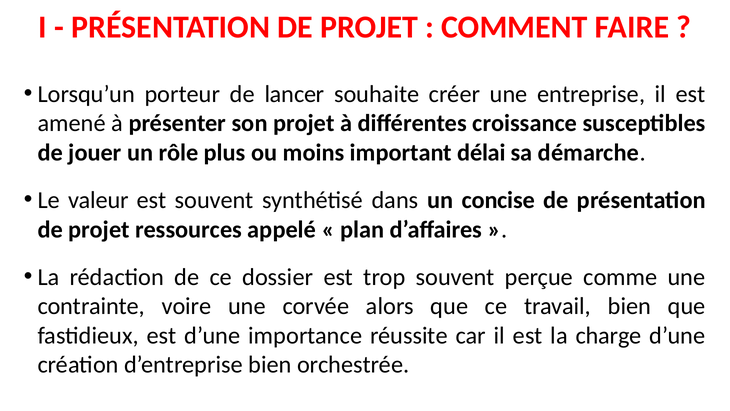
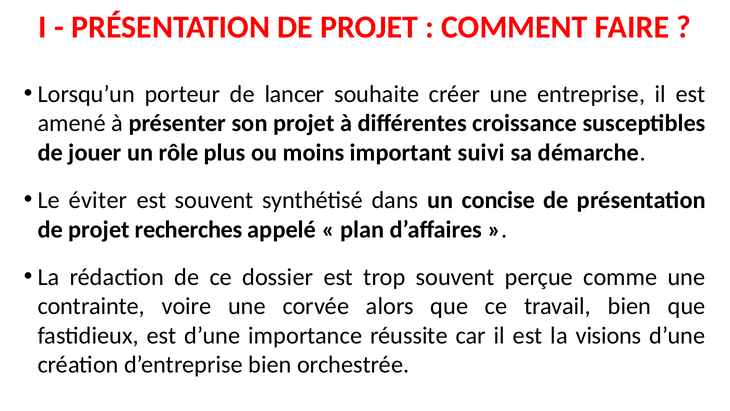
délai: délai -> suivi
valeur: valeur -> éviter
ressources: ressources -> recherches
charge: charge -> visions
